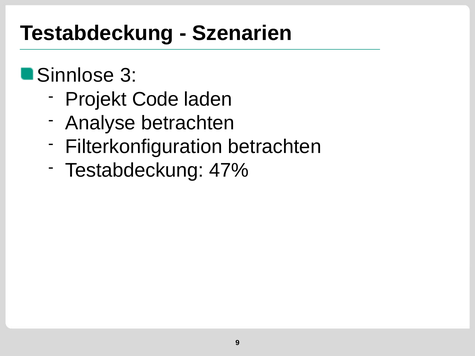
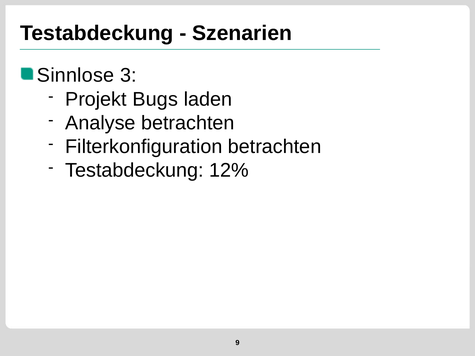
Code: Code -> Bugs
47%: 47% -> 12%
